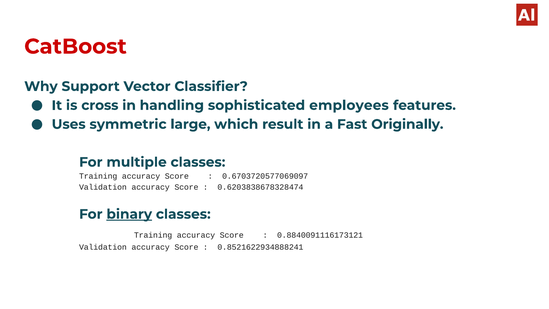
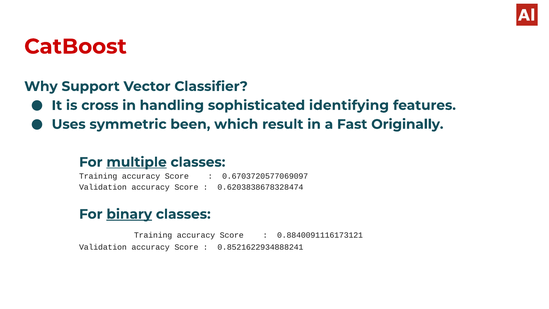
employees: employees -> identifying
large: large -> been
multiple underline: none -> present
